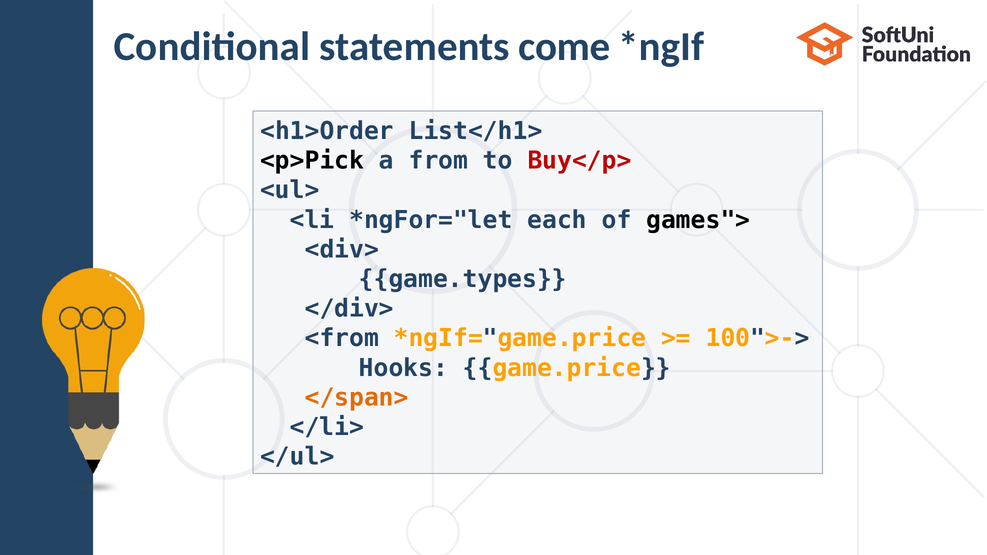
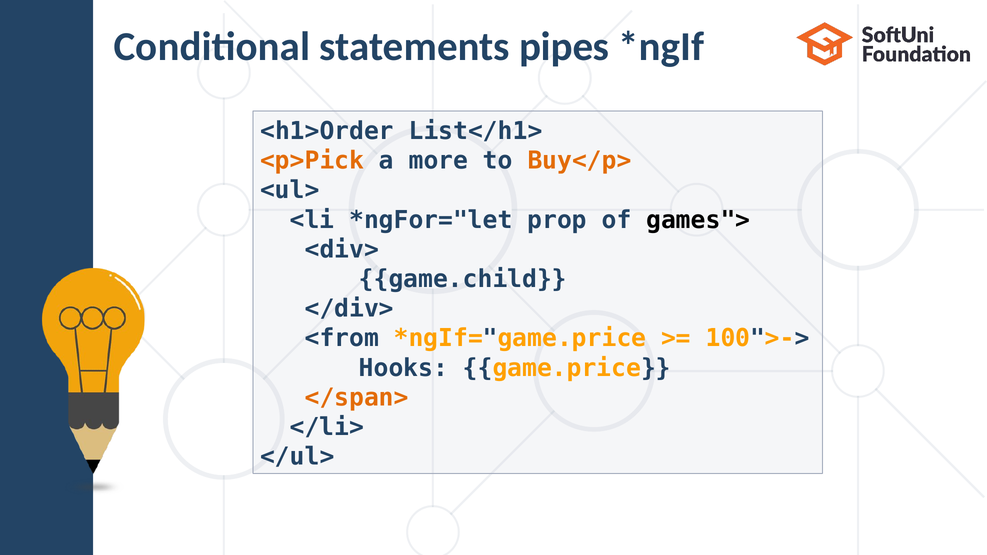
come: come -> pipes
<p>Pick colour: black -> orange
from: from -> more
Buy</p> colour: red -> orange
each: each -> prop
game.types: game.types -> game.child
